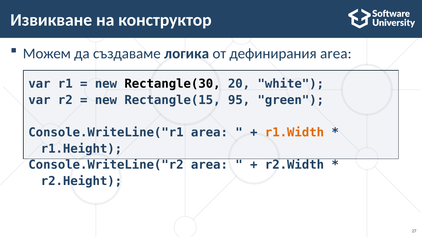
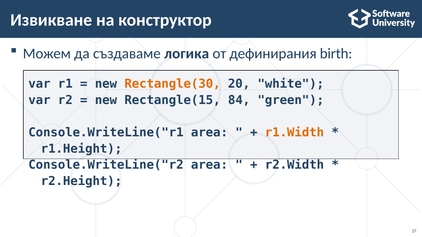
дефинирания area: area -> birth
Rectangle(30 colour: black -> orange
95: 95 -> 84
